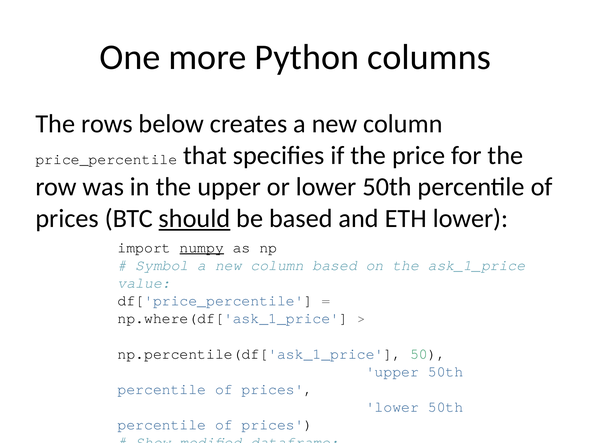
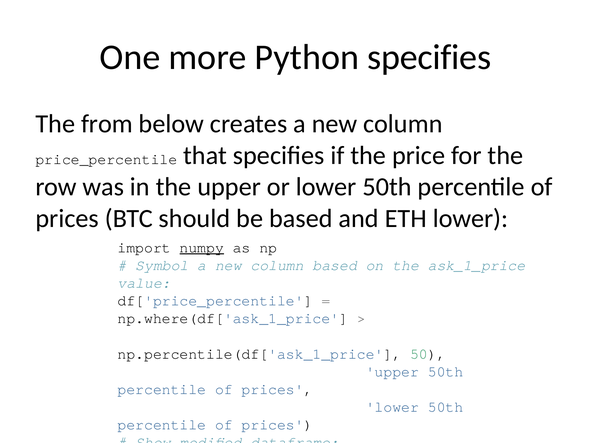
Python columns: columns -> specifies
The rows: rows -> from
should underline: present -> none
